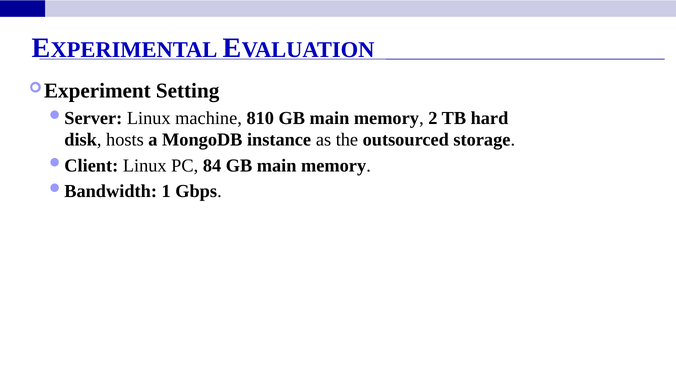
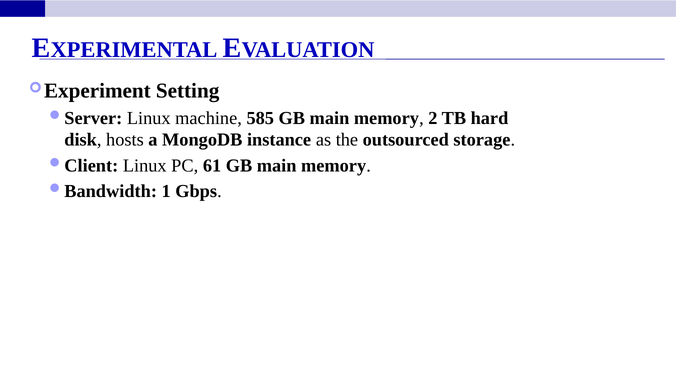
810: 810 -> 585
84: 84 -> 61
